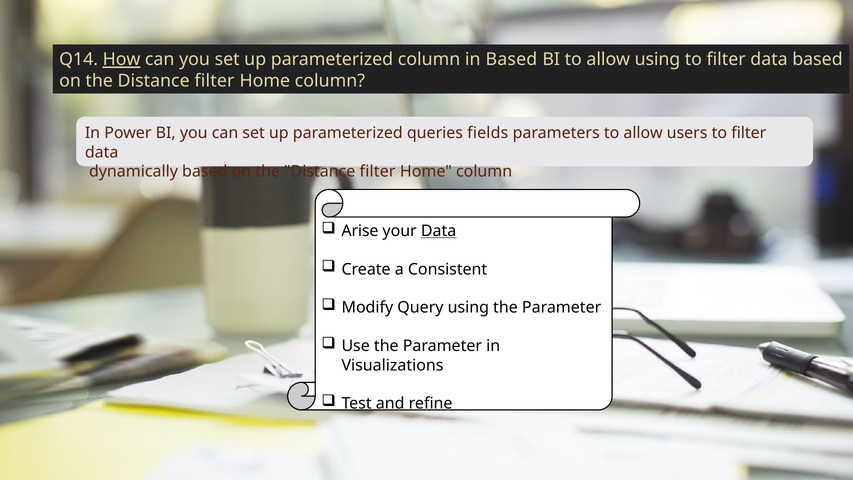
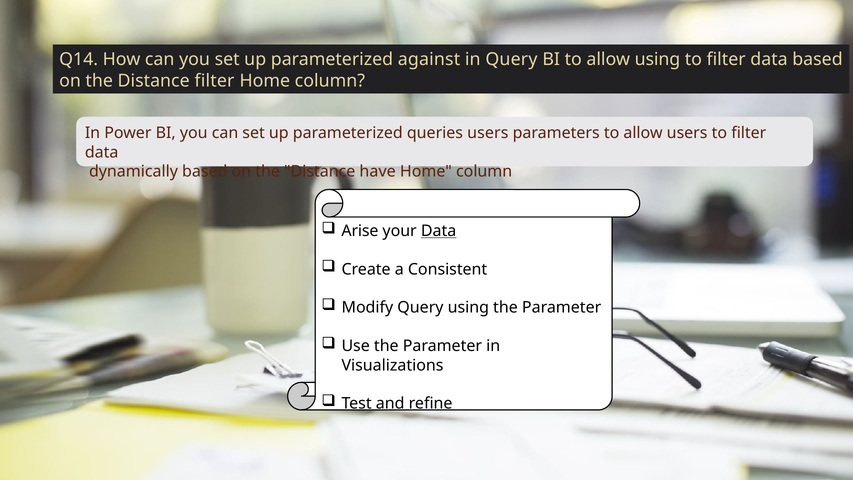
How underline: present -> none
parameterized column: column -> against
in Based: Based -> Query
queries fields: fields -> users
filter at (378, 171): filter -> have
